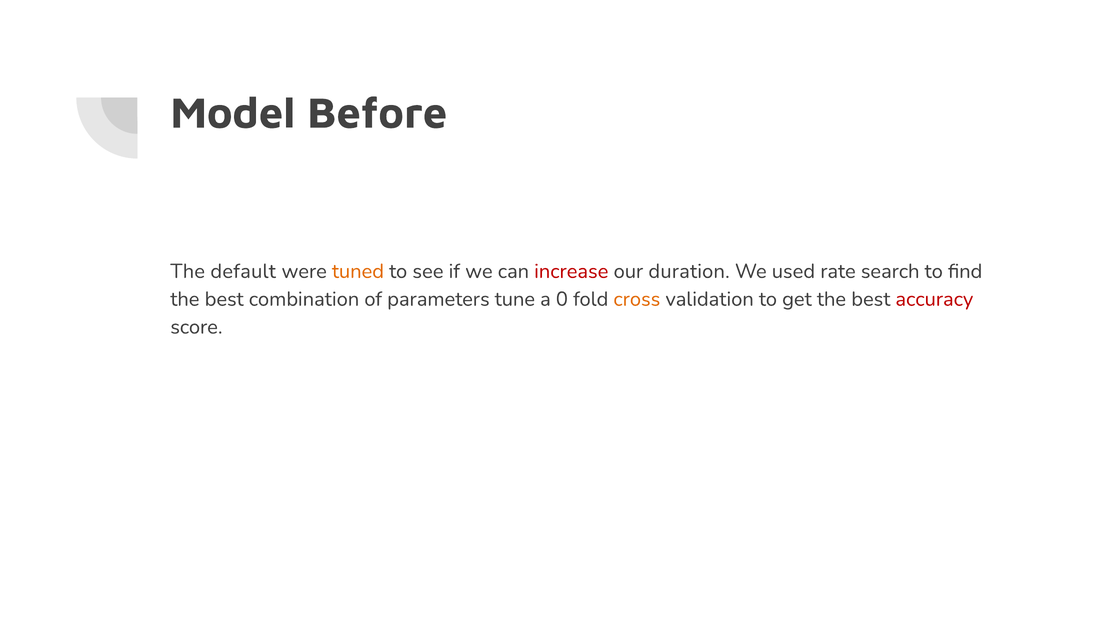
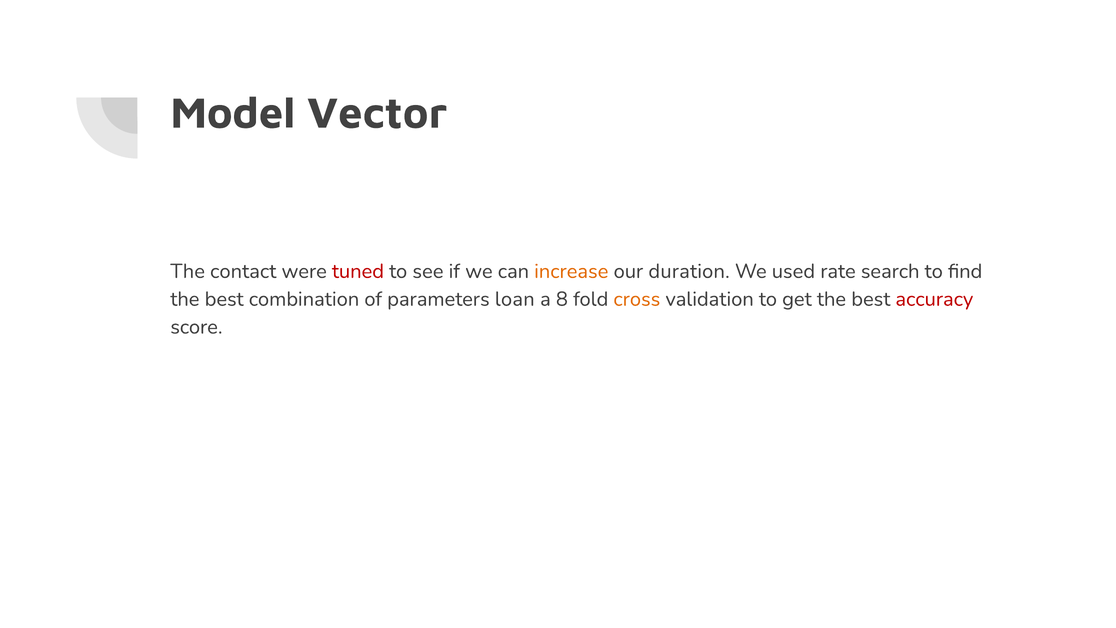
Before: Before -> Vector
default: default -> contact
tuned colour: orange -> red
increase colour: red -> orange
tune: tune -> loan
0: 0 -> 8
